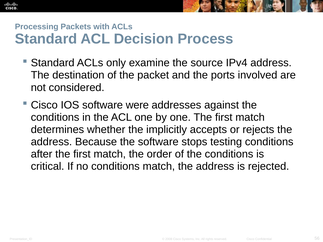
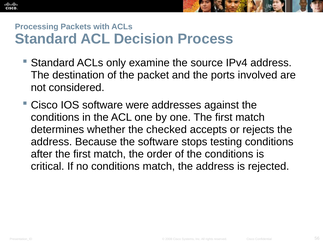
implicitly: implicitly -> checked
